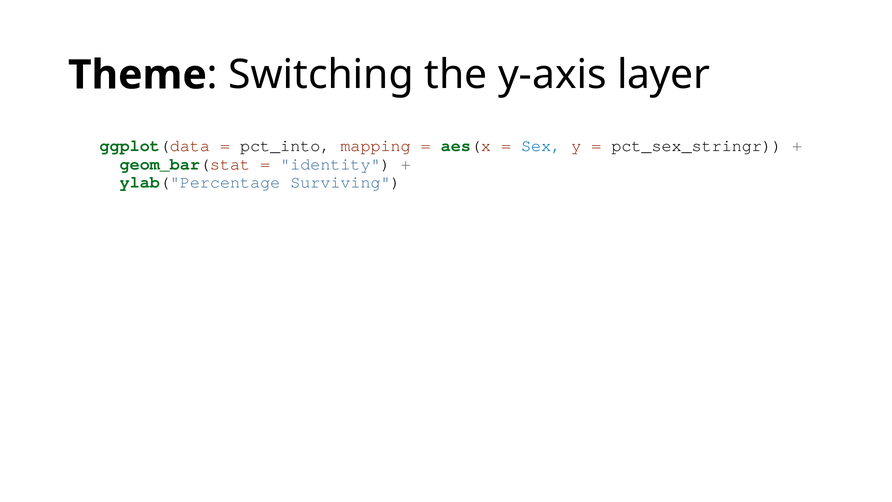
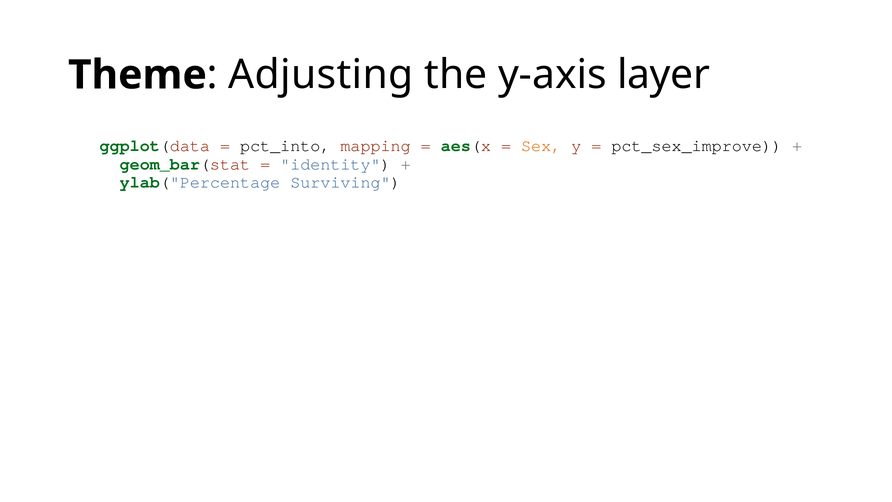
Switching: Switching -> Adjusting
Sex colour: blue -> orange
pct_sex_stringr: pct_sex_stringr -> pct_sex_improve
